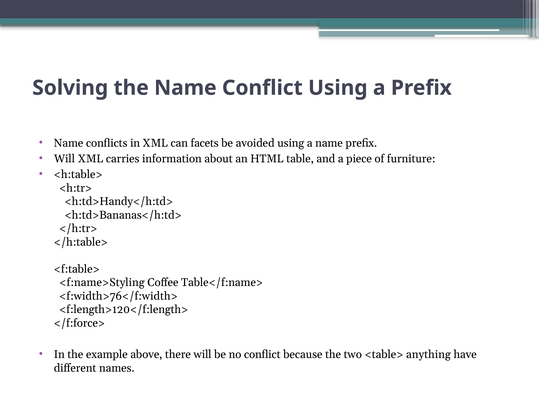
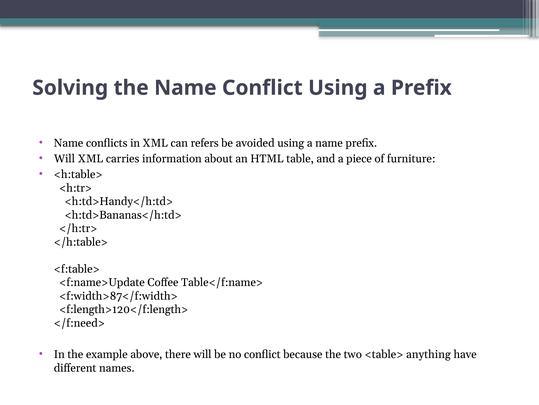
facets: facets -> refers
<f:name>Styling: <f:name>Styling -> <f:name>Update
<f:width>76</f:width>: <f:width>76</f:width> -> <f:width>87</f:width>
</f:force>: </f:force> -> </f:need>
